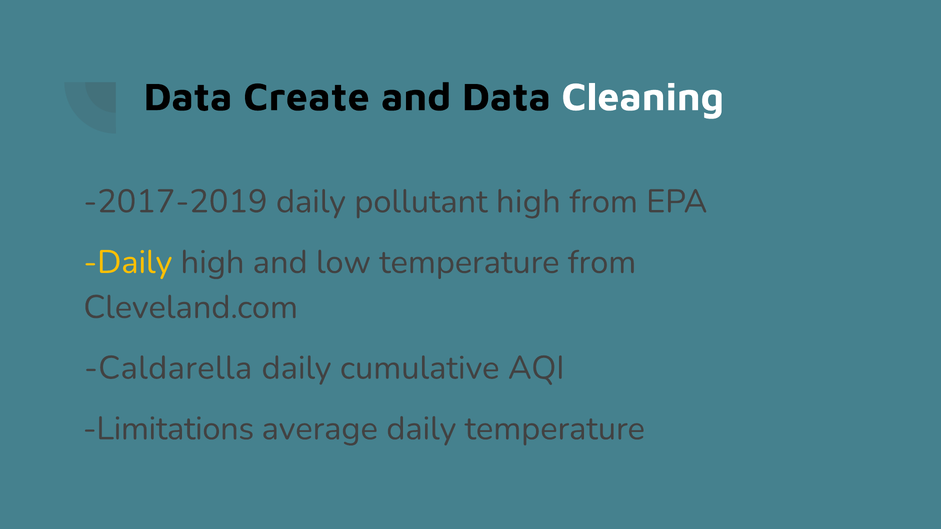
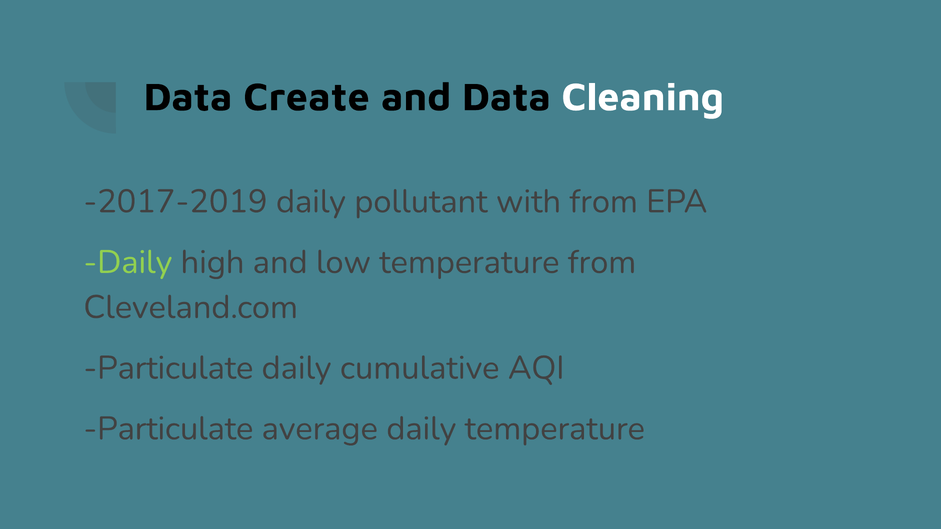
pollutant high: high -> with
Daily at (128, 262) colour: yellow -> light green
Caldarella at (168, 368): Caldarella -> Particulate
Limitations at (168, 429): Limitations -> Particulate
